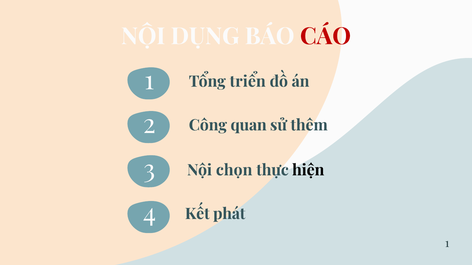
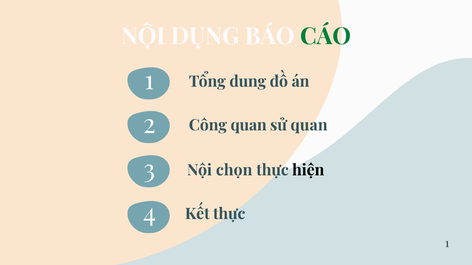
CÁO colour: red -> green
triển: triển -> dung
sử thêm: thêm -> quan
Kết phát: phát -> thực
